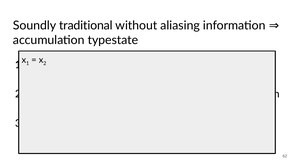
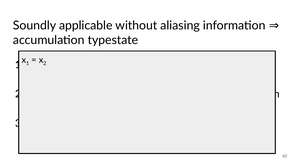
traditional: traditional -> applicable
